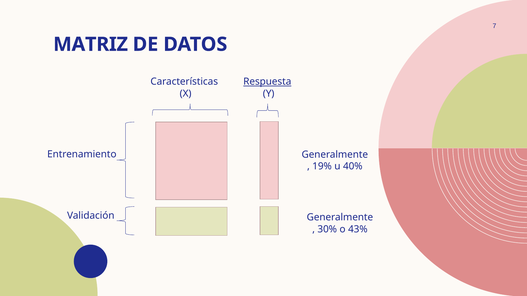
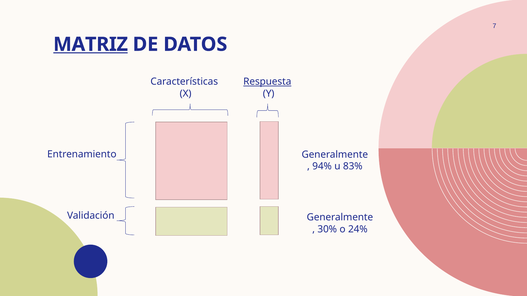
MATRIZ underline: none -> present
19%: 19% -> 94%
40%: 40% -> 83%
43%: 43% -> 24%
